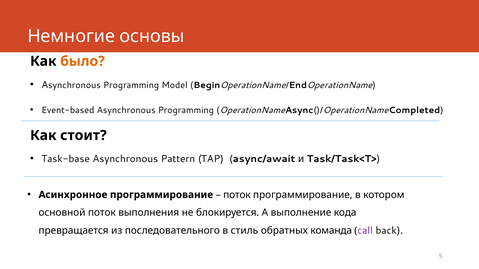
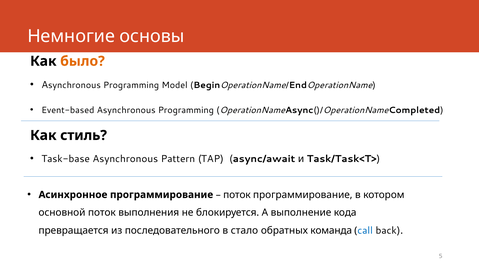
стоит: стоит -> стиль
стиль: стиль -> стало
call colour: purple -> blue
